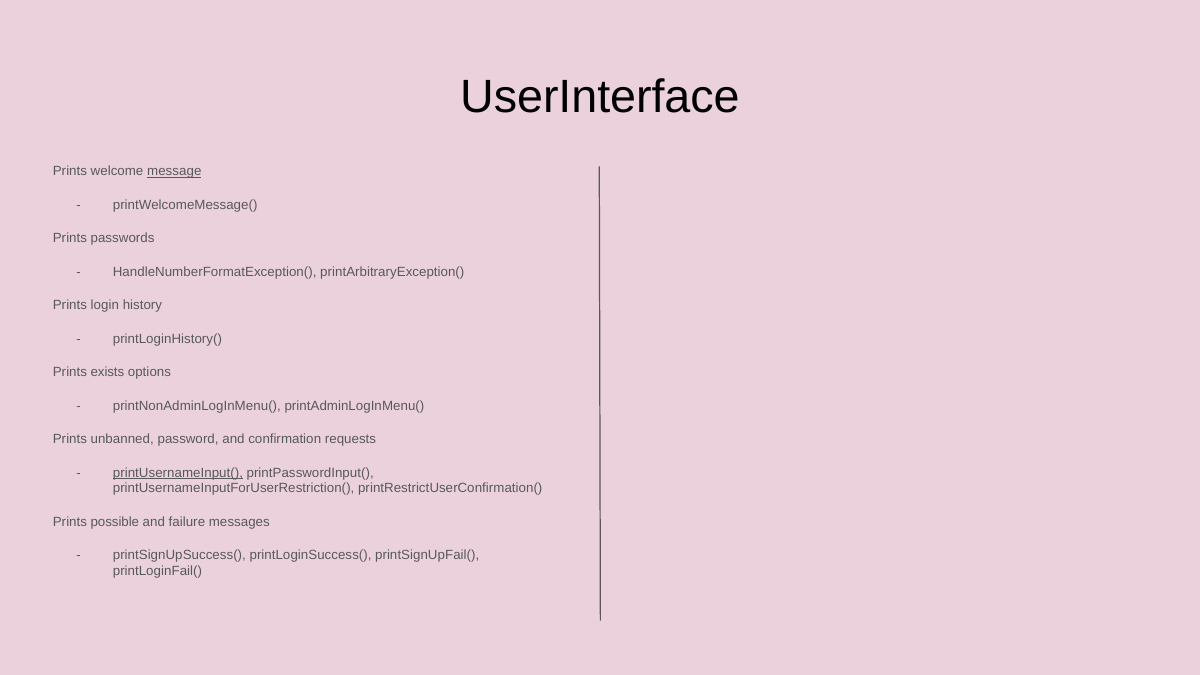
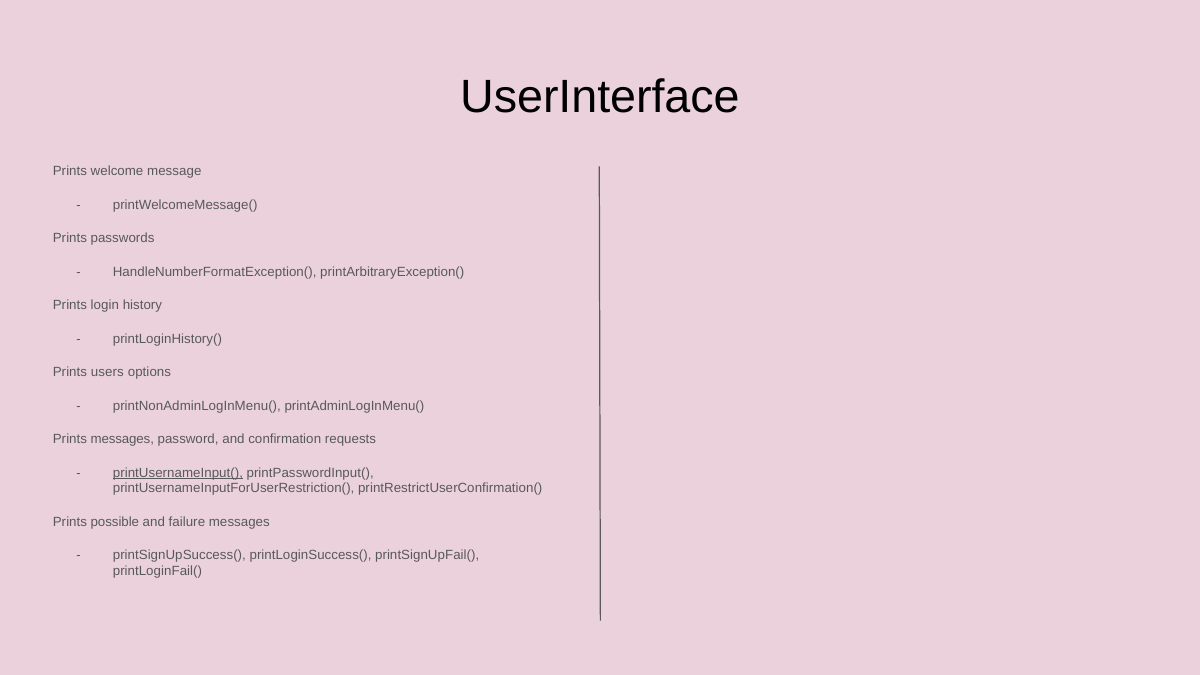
message underline: present -> none
exists: exists -> users
Prints unbanned: unbanned -> messages
